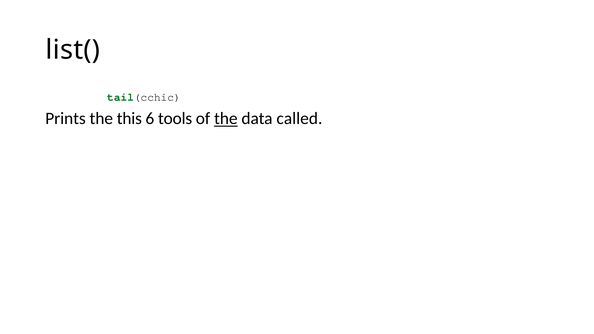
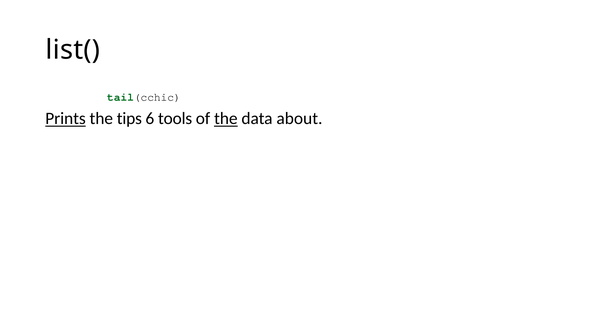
Prints underline: none -> present
this: this -> tips
called: called -> about
